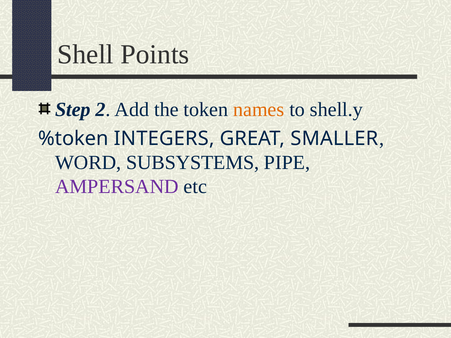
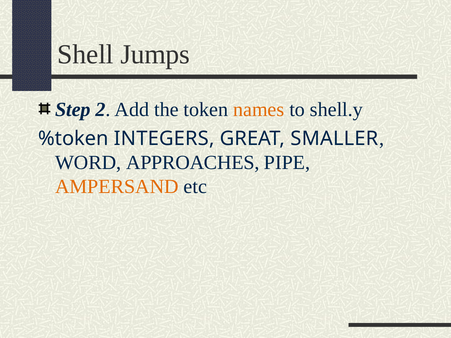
Points: Points -> Jumps
SUBSYSTEMS: SUBSYSTEMS -> APPROACHES
AMPERSAND colour: purple -> orange
